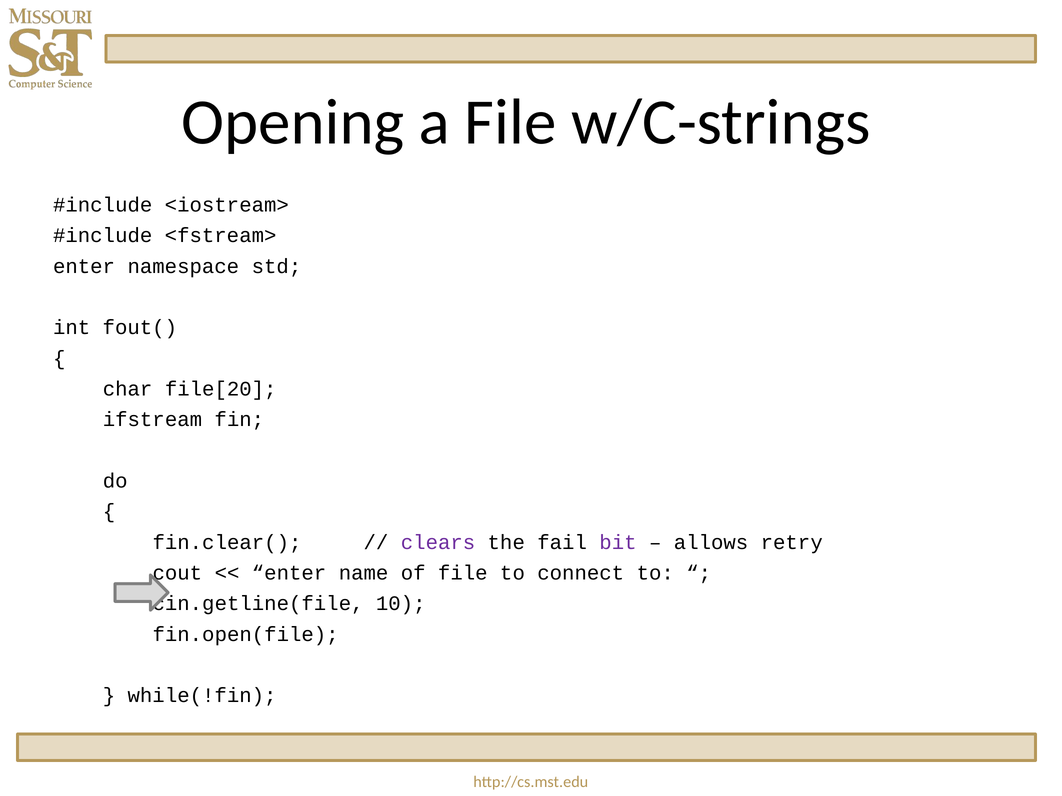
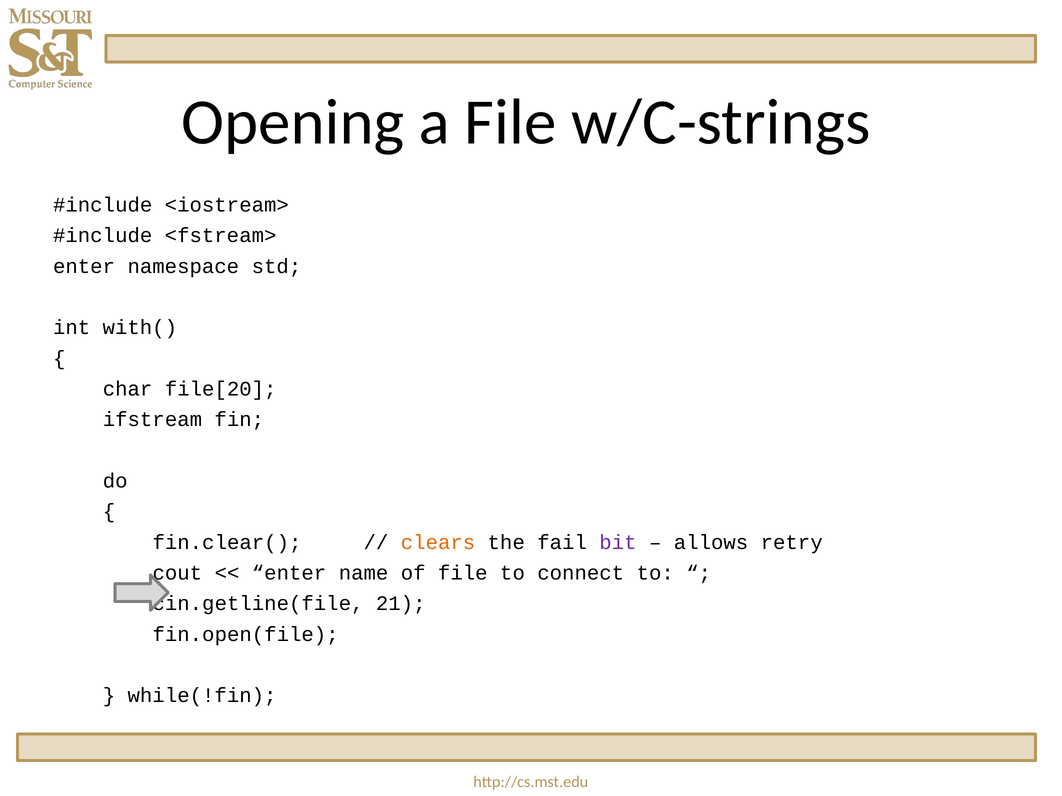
fout(: fout( -> with(
clears colour: purple -> orange
10: 10 -> 21
